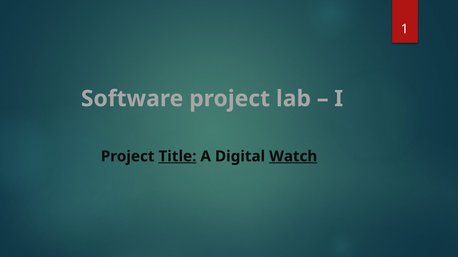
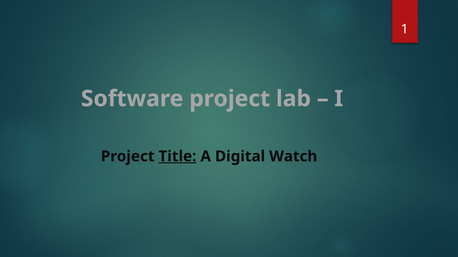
Watch underline: present -> none
